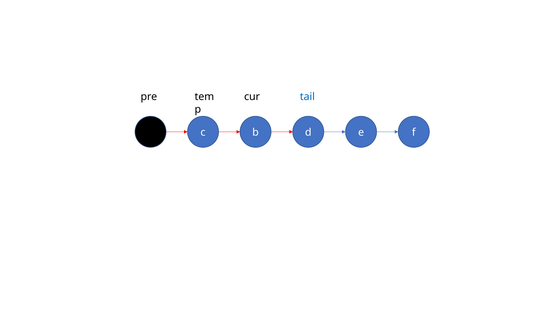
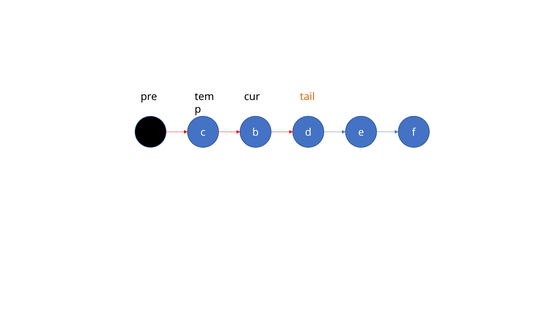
tail colour: blue -> orange
